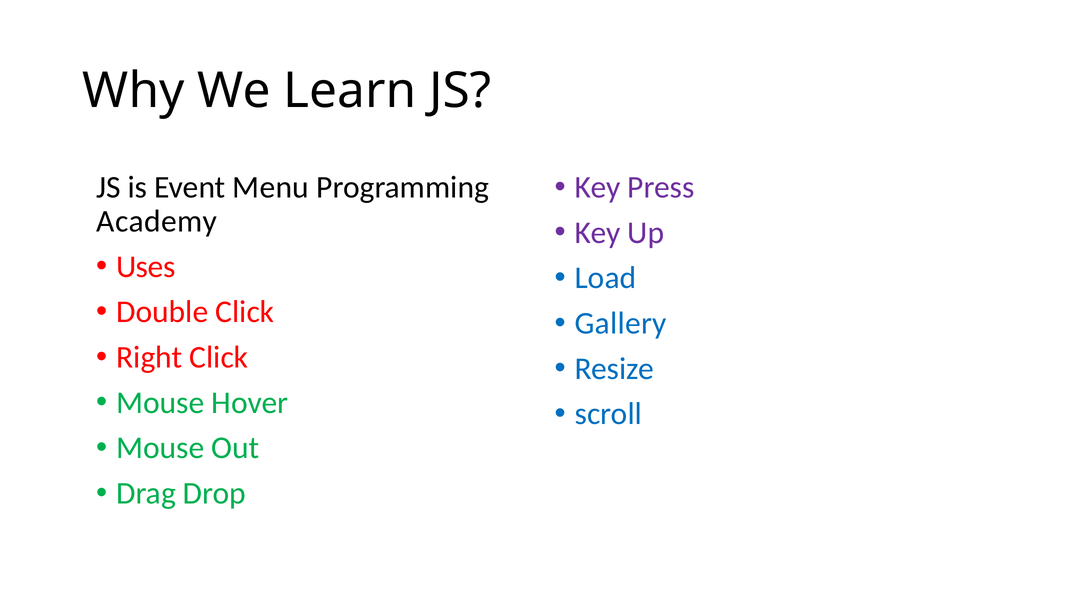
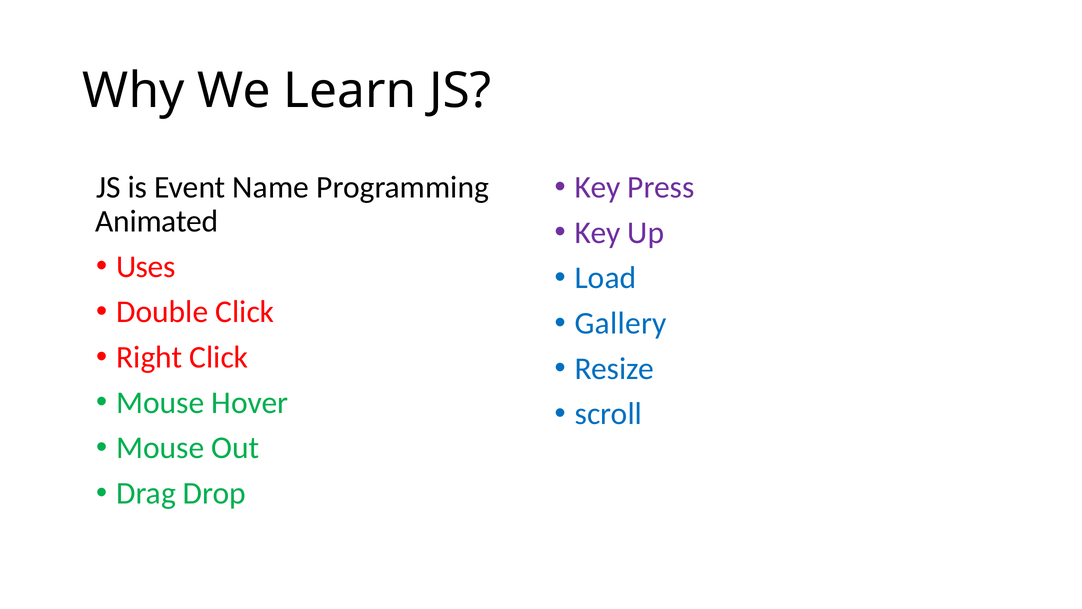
Menu: Menu -> Name
Academy: Academy -> Animated
